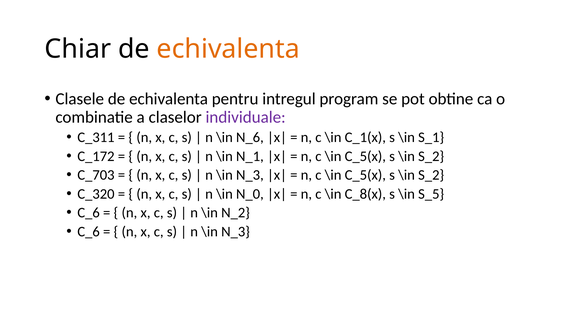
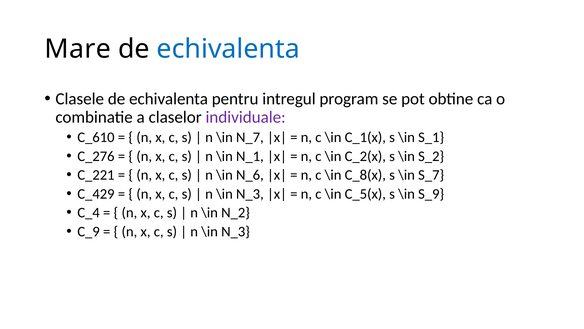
Chiar: Chiar -> Mare
echivalenta at (228, 49) colour: orange -> blue
C_311: C_311 -> C_610
N_6: N_6 -> N_7
C_172: C_172 -> C_276
C_5(x at (365, 156): C_5(x -> C_2(x
C_703: C_703 -> C_221
N_3 at (250, 175): N_3 -> N_6
C_5(x at (365, 175): C_5(x -> C_8(x
S_2 at (431, 175): S_2 -> S_7
C_320: C_320 -> C_429
N_0 at (250, 194): N_0 -> N_3
C_8(x: C_8(x -> C_5(x
S_5: S_5 -> S_9
C_6 at (89, 212): C_6 -> C_4
C_6 at (89, 231): C_6 -> C_9
